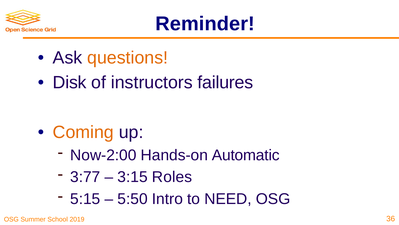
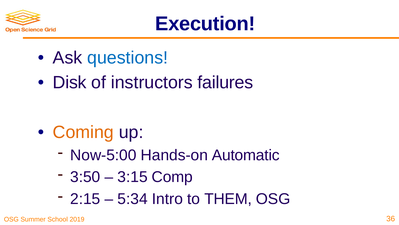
Reminder: Reminder -> Execution
questions colour: orange -> blue
Now-2:00: Now-2:00 -> Now-5:00
3:77: 3:77 -> 3:50
Roles: Roles -> Comp
5:15: 5:15 -> 2:15
5:50: 5:50 -> 5:34
NEED: NEED -> THEM
